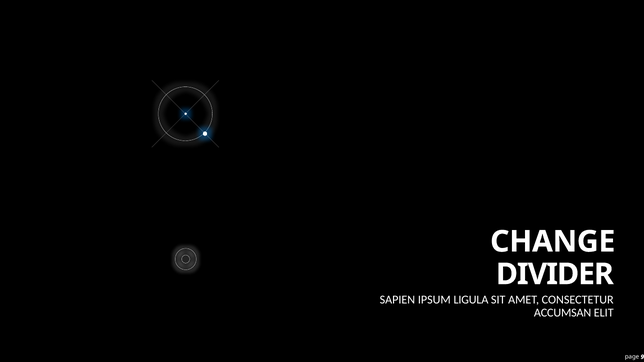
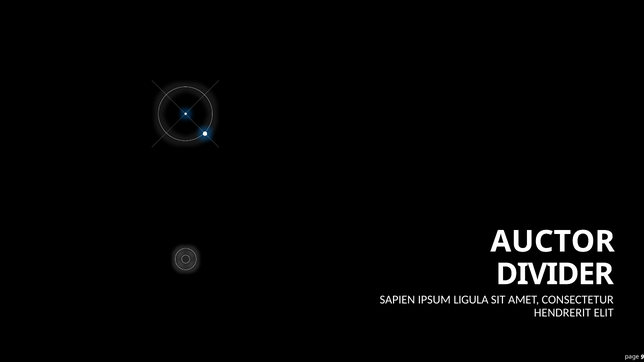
CHANGE: CHANGE -> AUCTOR
ACCUMSAN: ACCUMSAN -> HENDRERIT
